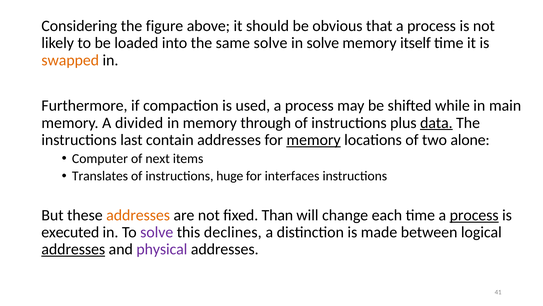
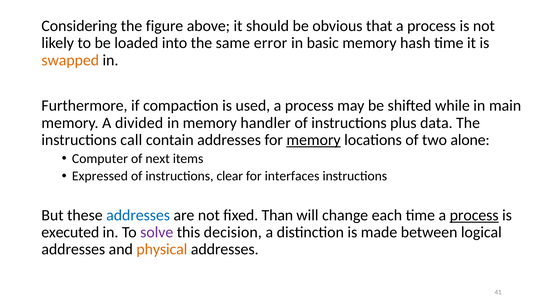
same solve: solve -> error
in solve: solve -> basic
itself: itself -> hash
through: through -> handler
data underline: present -> none
last: last -> call
Translates: Translates -> Expressed
huge: huge -> clear
addresses at (138, 215) colour: orange -> blue
declines: declines -> decision
addresses at (73, 249) underline: present -> none
physical colour: purple -> orange
